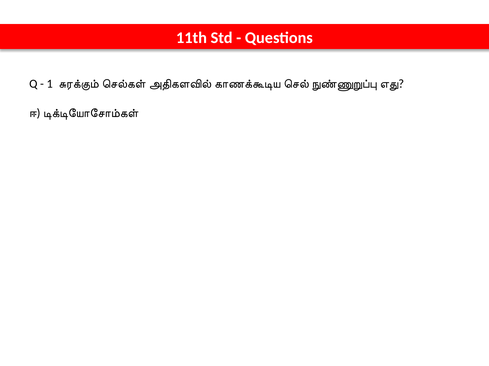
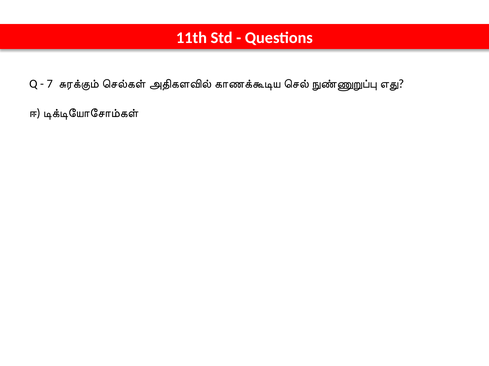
1: 1 -> 7
